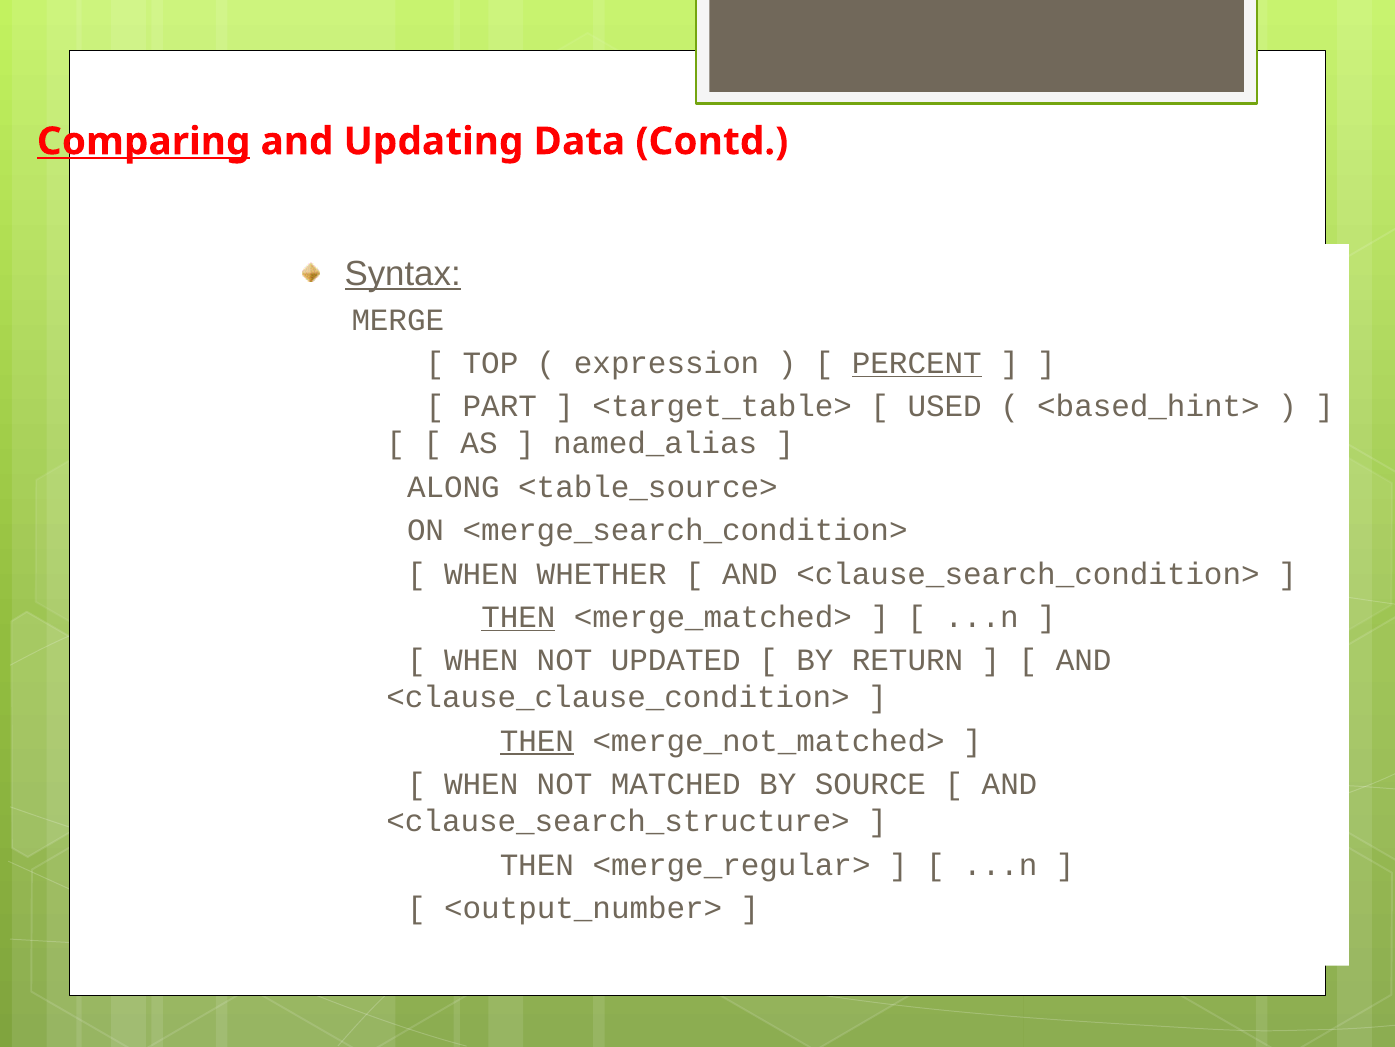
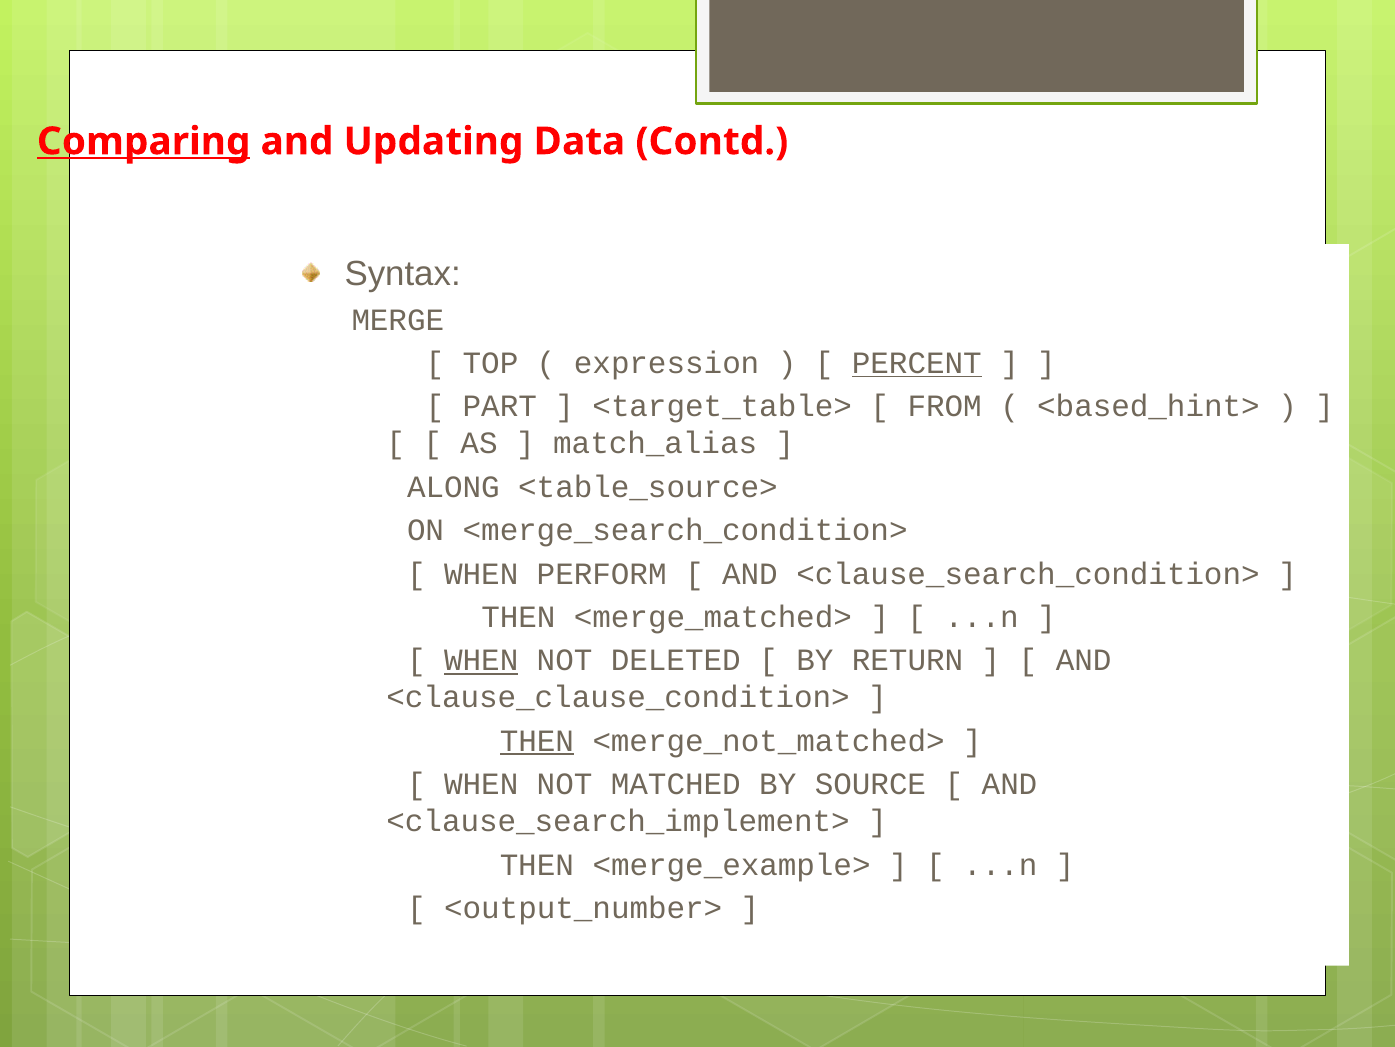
Syntax underline: present -> none
USED: USED -> FROM
named_alias: named_alias -> match_alias
WHETHER: WHETHER -> PERFORM
THEN at (518, 617) underline: present -> none
WHEN at (481, 660) underline: none -> present
UPDATED: UPDATED -> DELETED
<clause_search_structure>: <clause_search_structure> -> <clause_search_implement>
<merge_regular>: <merge_regular> -> <merge_example>
